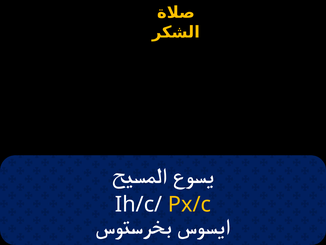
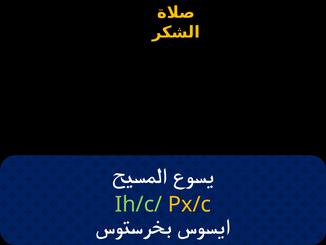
Ih/c/ colour: white -> light green
